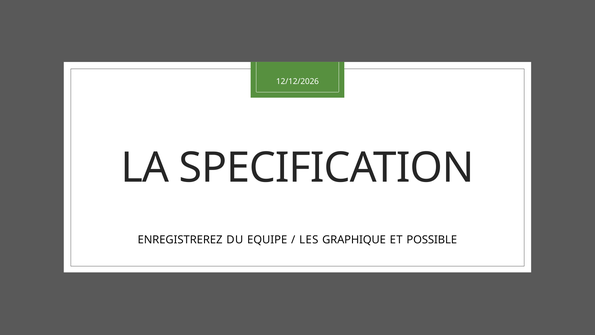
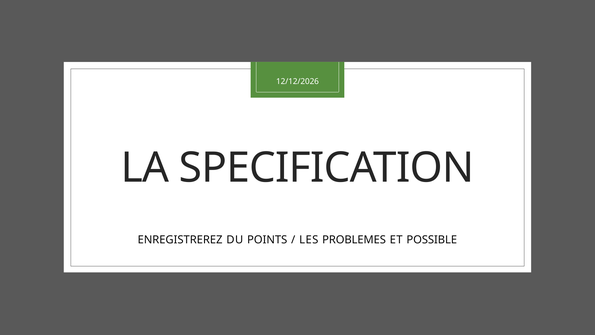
EQUIPE: EQUIPE -> POINTS
GRAPHIQUE: GRAPHIQUE -> PROBLEMES
